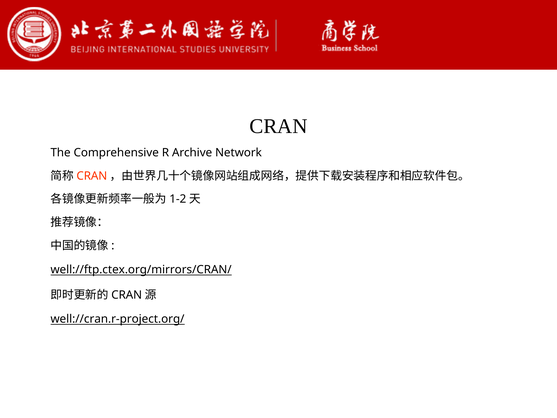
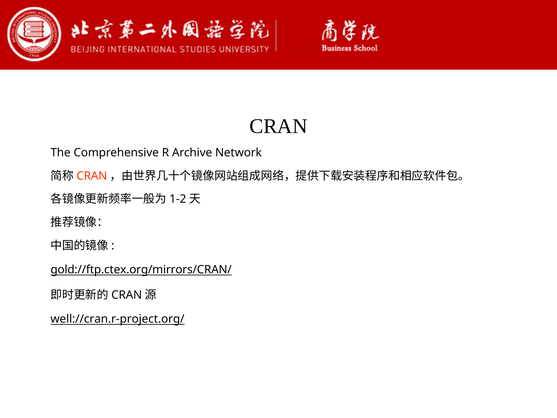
well://ftp.ctex.org/mirrors/CRAN/: well://ftp.ctex.org/mirrors/CRAN/ -> gold://ftp.ctex.org/mirrors/CRAN/
